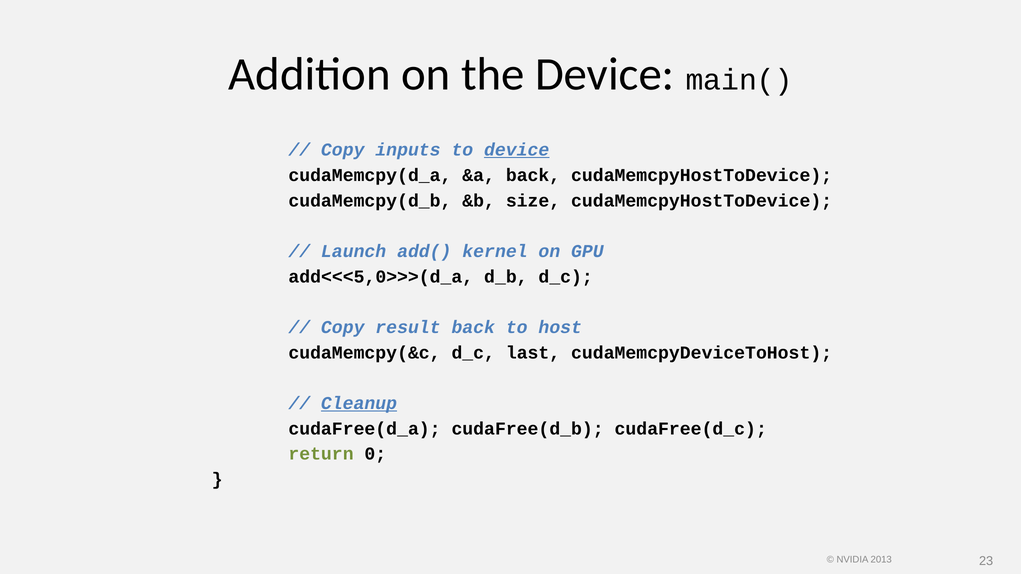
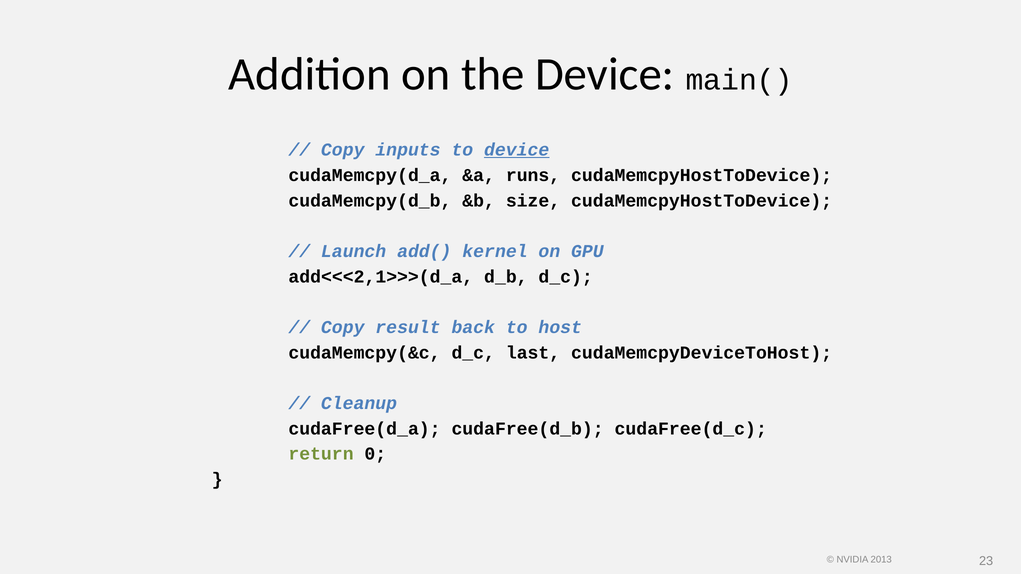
&a back: back -> runs
add<<<5,0>>>(d_a: add<<<5,0>>>(d_a -> add<<<2,1>>>(d_a
Cleanup underline: present -> none
